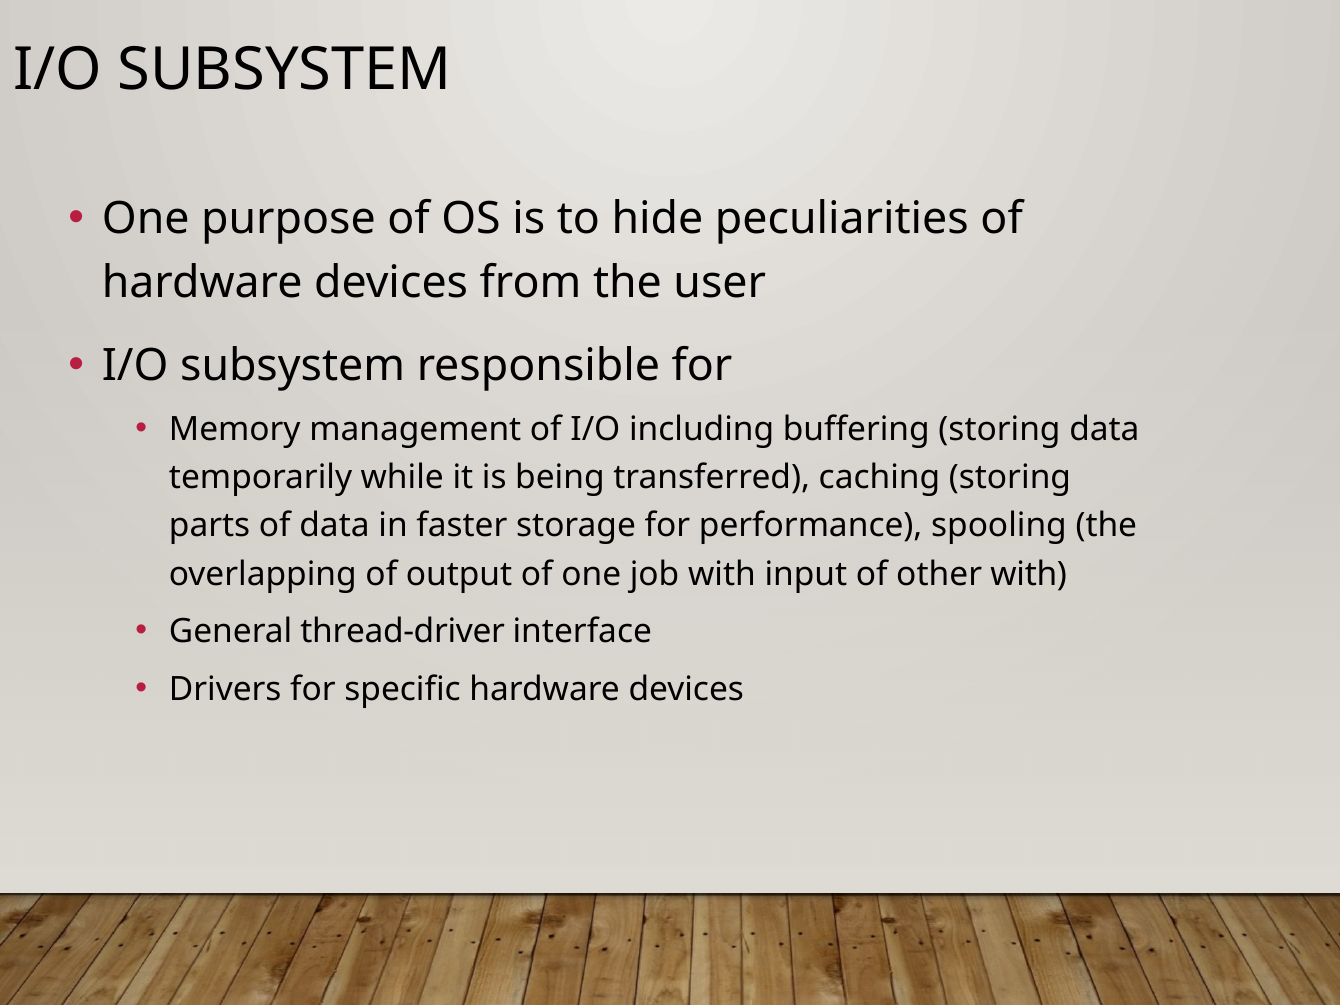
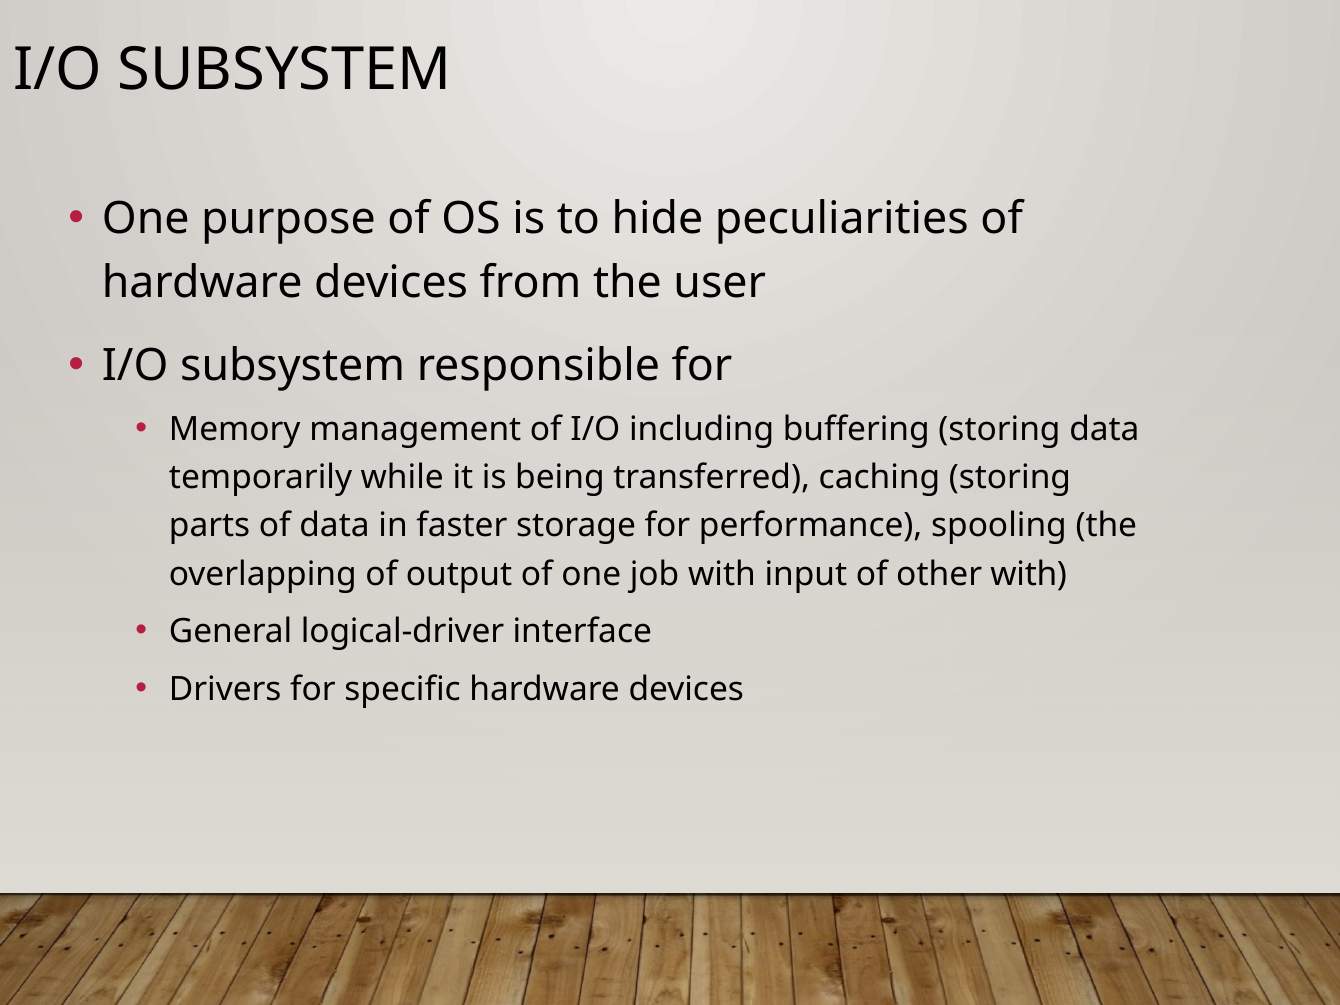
thread-driver: thread-driver -> logical-driver
